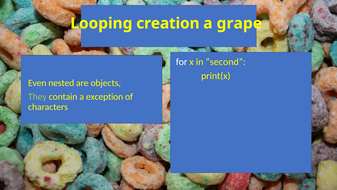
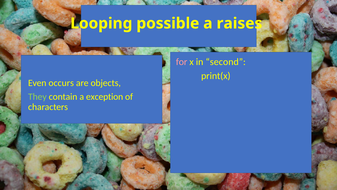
creation: creation -> possible
grape: grape -> raises
for colour: white -> pink
nested: nested -> occurs
